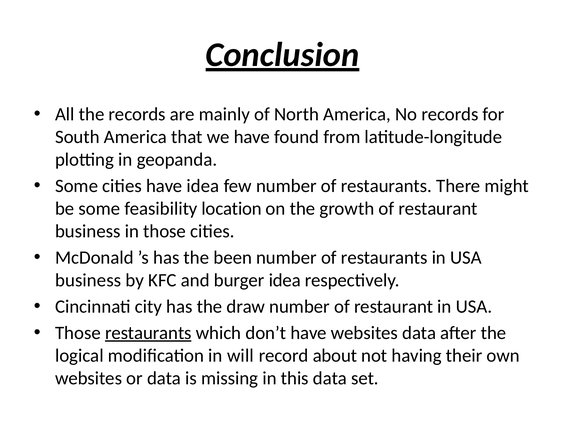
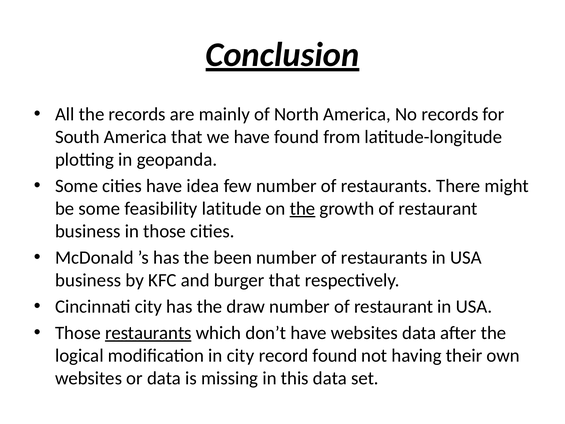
location: location -> latitude
the at (303, 208) underline: none -> present
burger idea: idea -> that
in will: will -> city
record about: about -> found
